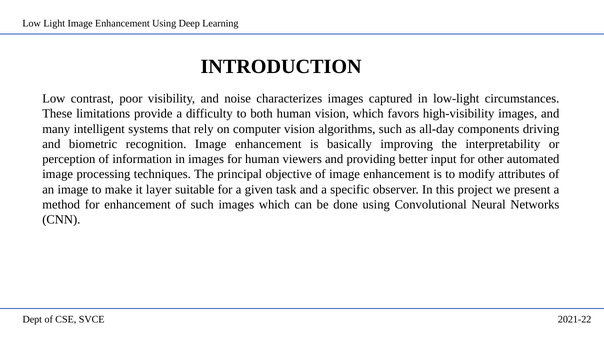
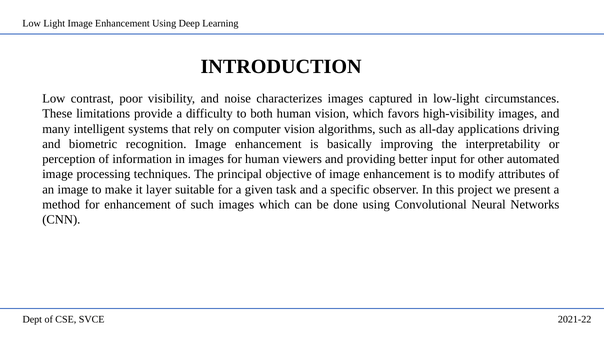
components: components -> applications
